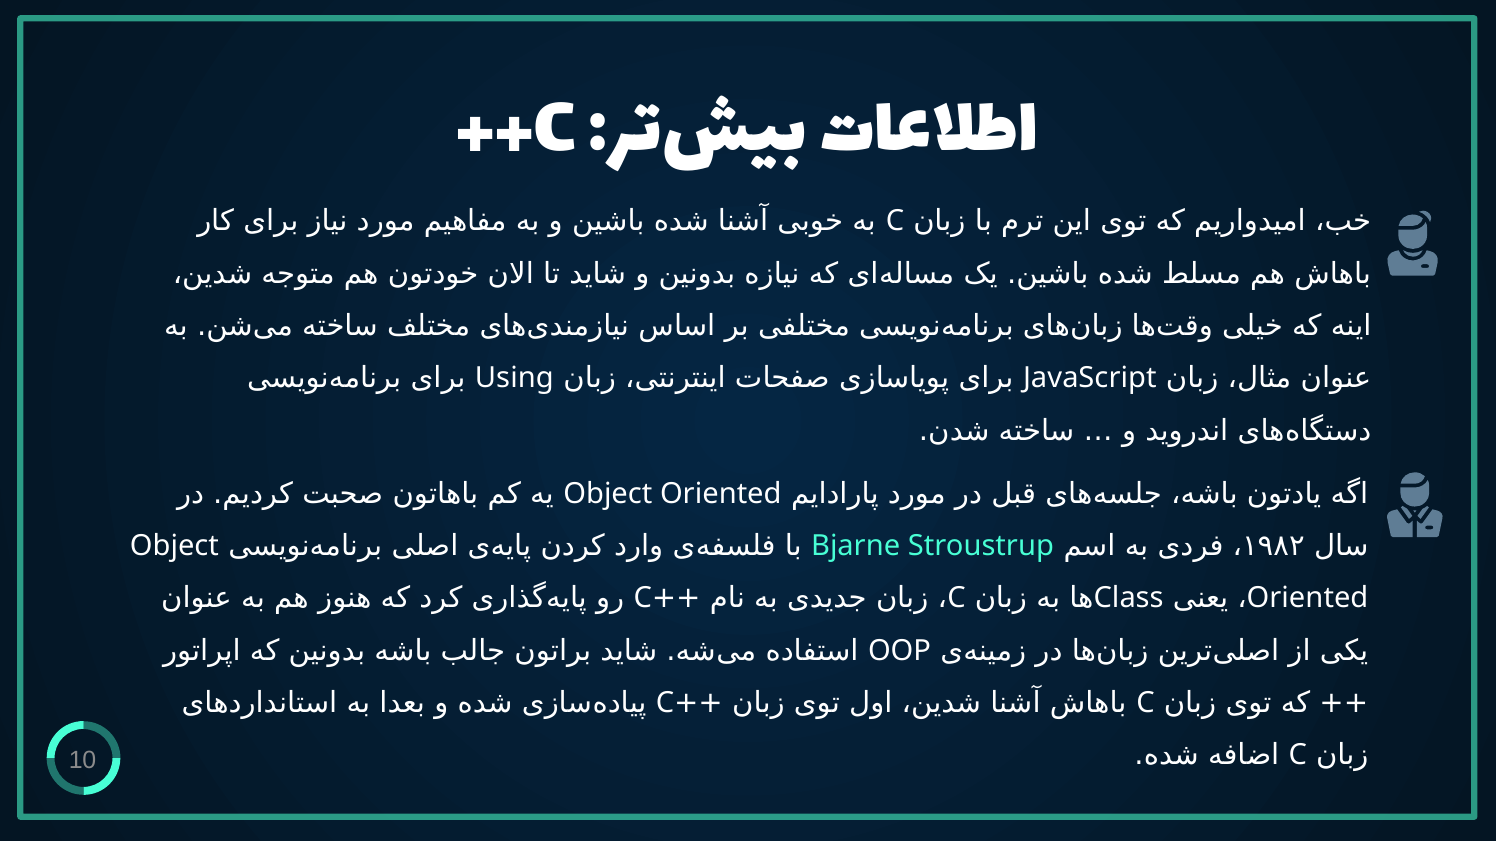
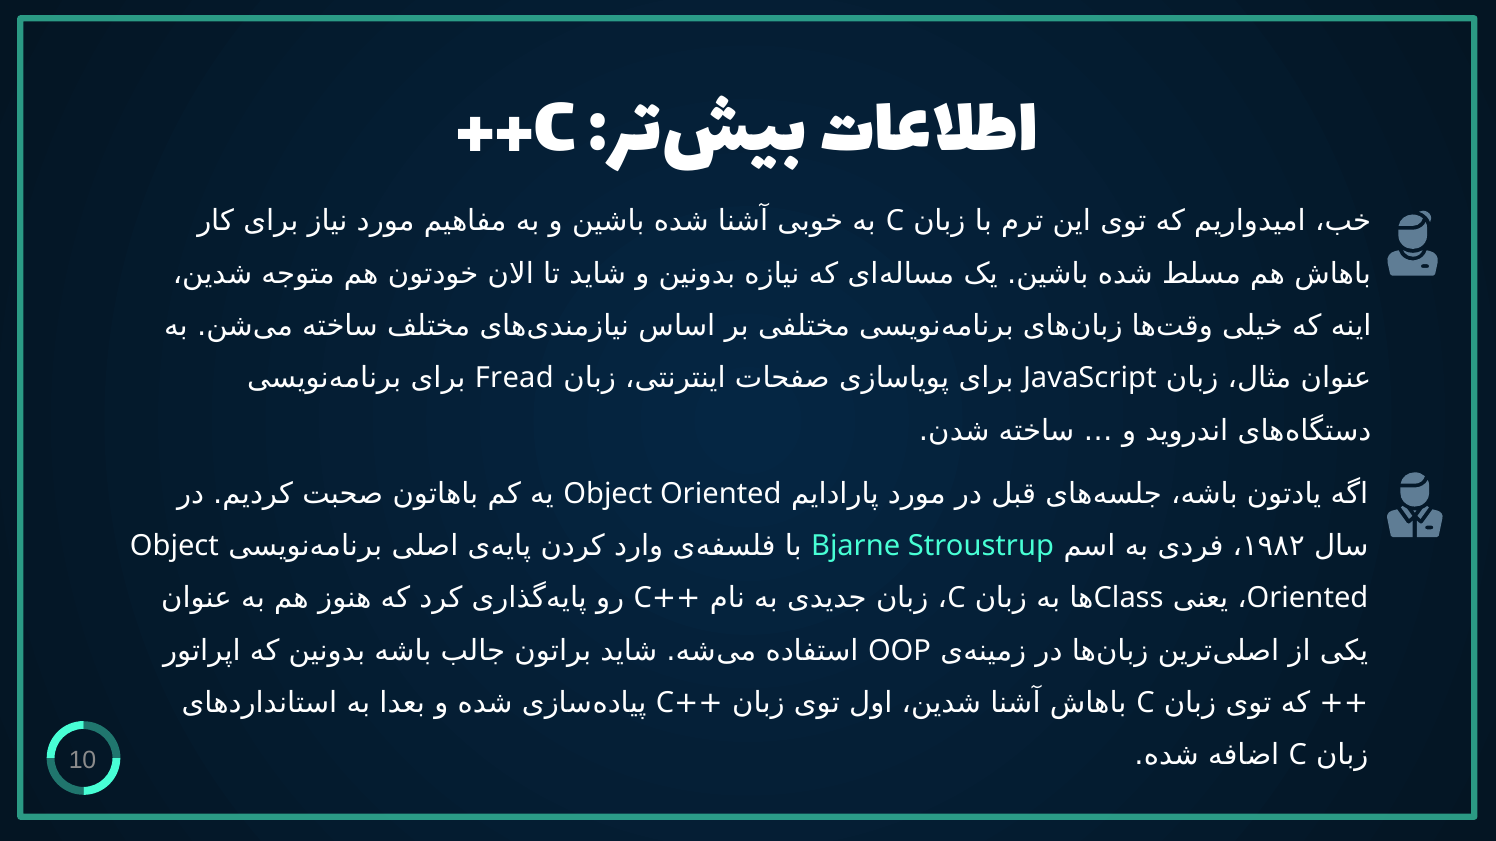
Using: Using -> Fread
